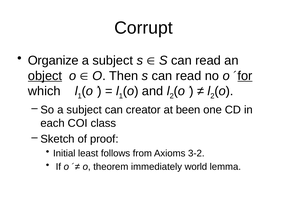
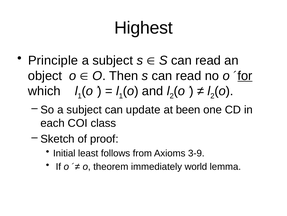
Corrupt: Corrupt -> Highest
Organize: Organize -> Principle
object underline: present -> none
creator: creator -> update
3-2: 3-2 -> 3-9
